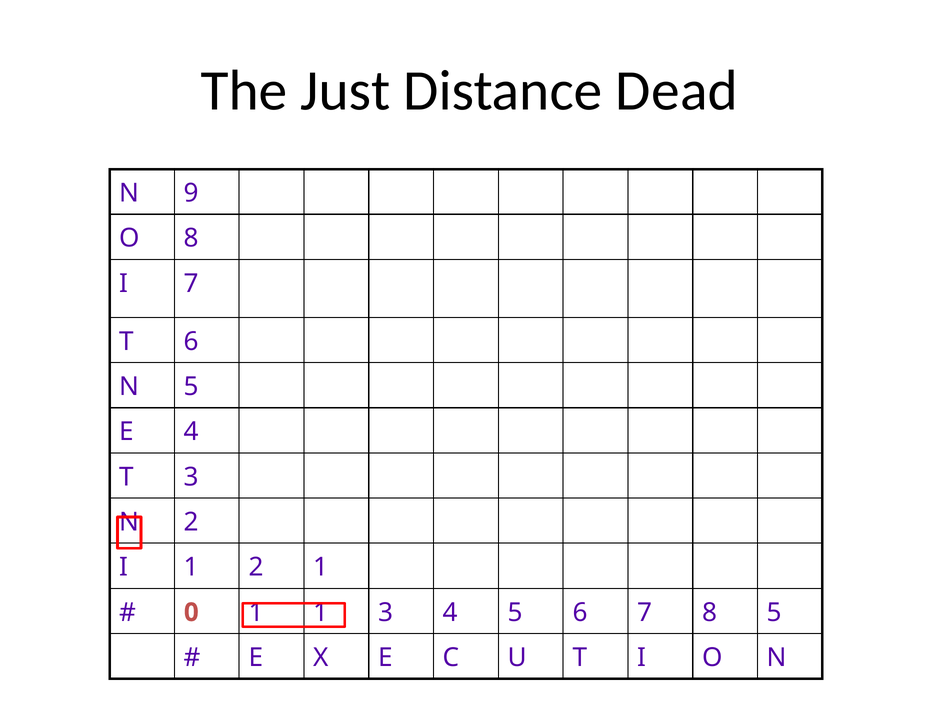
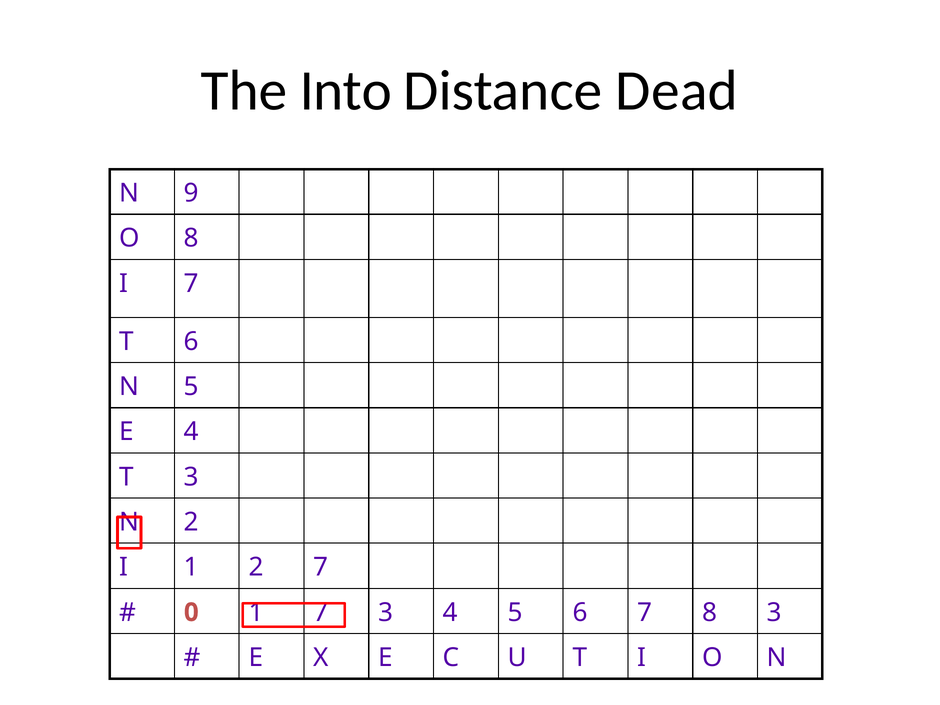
Just: Just -> Into
2 1: 1 -> 7
1 1: 1 -> 7
8 5: 5 -> 3
